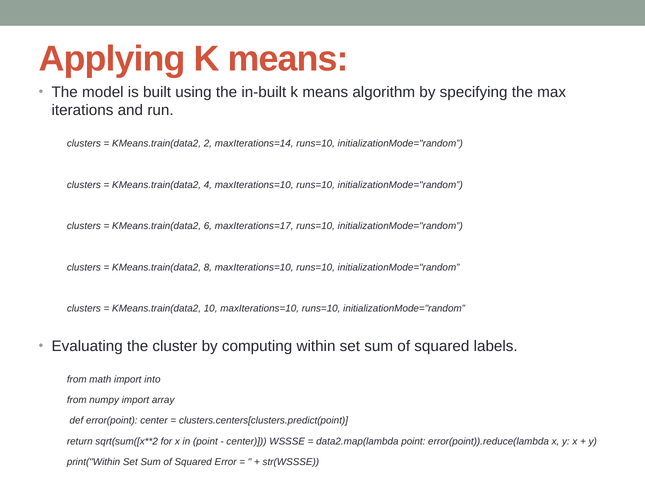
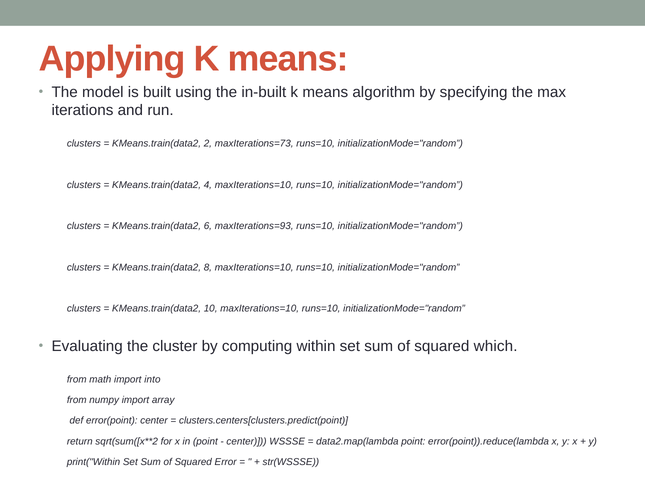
maxIterations=14: maxIterations=14 -> maxIterations=73
maxIterations=17: maxIterations=17 -> maxIterations=93
labels: labels -> which
